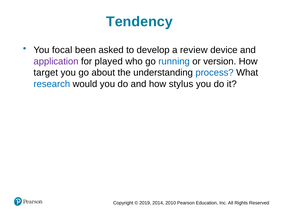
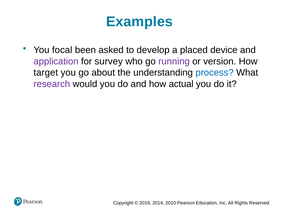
Tendency: Tendency -> Examples
review: review -> placed
played: played -> survey
running colour: blue -> purple
research colour: blue -> purple
stylus: stylus -> actual
